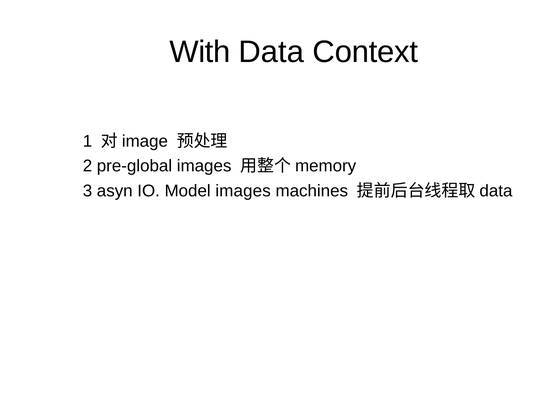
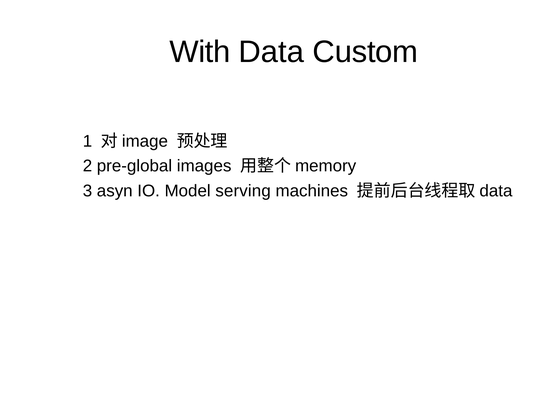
Context: Context -> Custom
Model images: images -> serving
